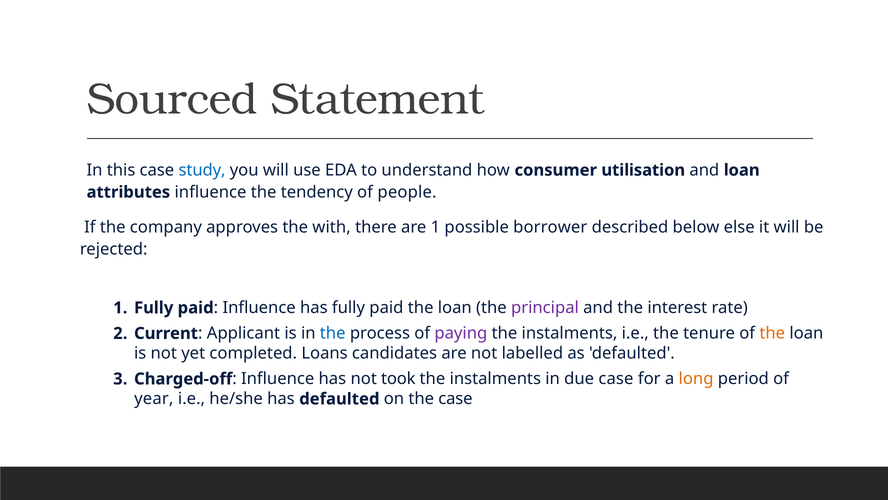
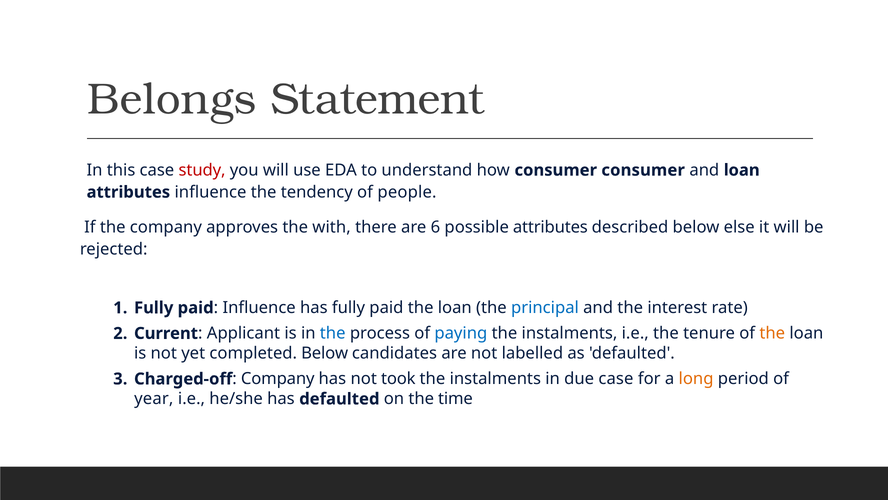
Sourced: Sourced -> Belongs
study colour: blue -> red
consumer utilisation: utilisation -> consumer
are 1: 1 -> 6
possible borrower: borrower -> attributes
principal colour: purple -> blue
paying colour: purple -> blue
completed Loans: Loans -> Below
Influence at (278, 379): Influence -> Company
the case: case -> time
